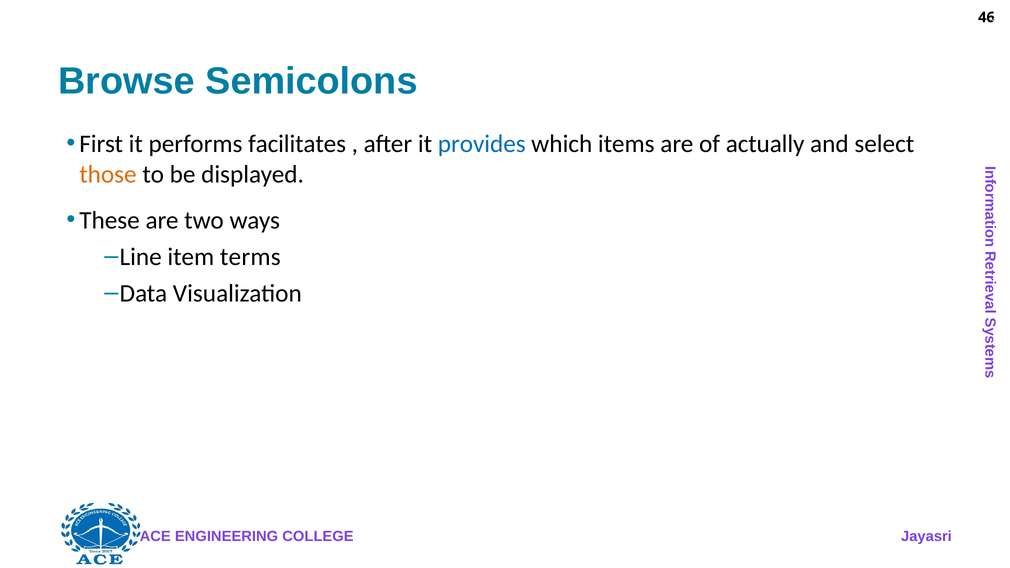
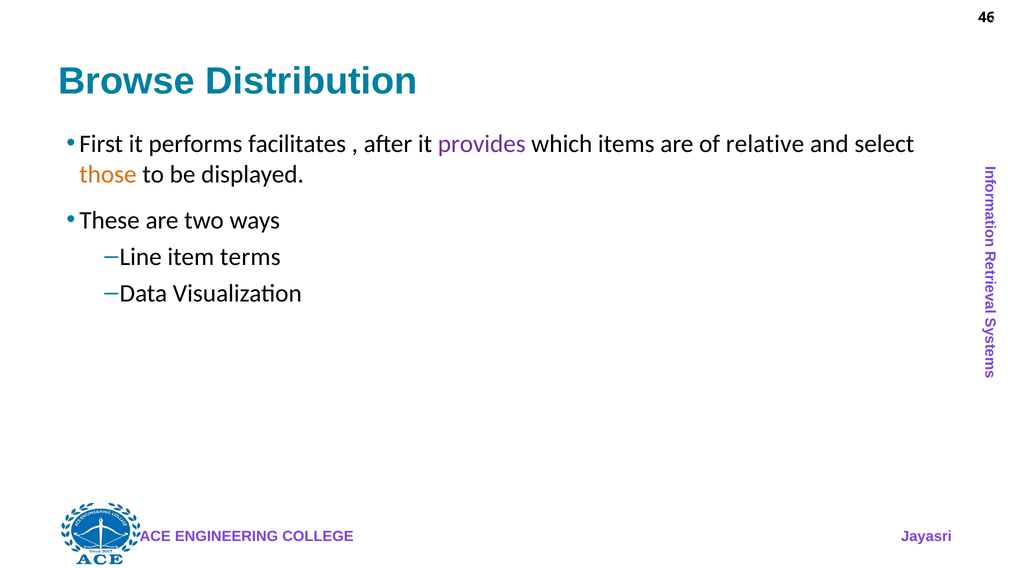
Semicolons: Semicolons -> Distribution
provides colour: blue -> purple
actually: actually -> relative
